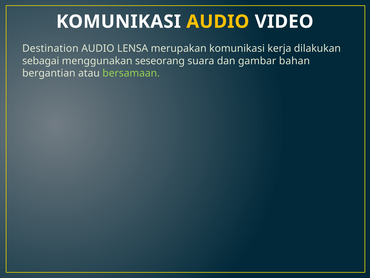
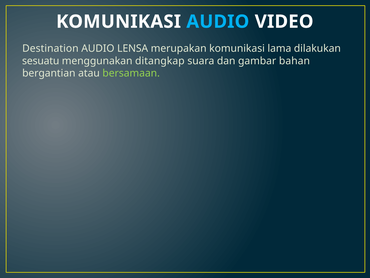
AUDIO at (218, 22) colour: yellow -> light blue
kerja: kerja -> lama
sebagai: sebagai -> sesuatu
seseorang: seseorang -> ditangkap
